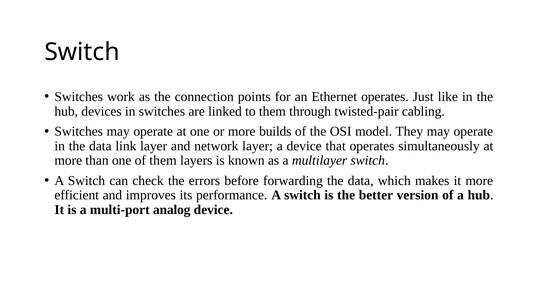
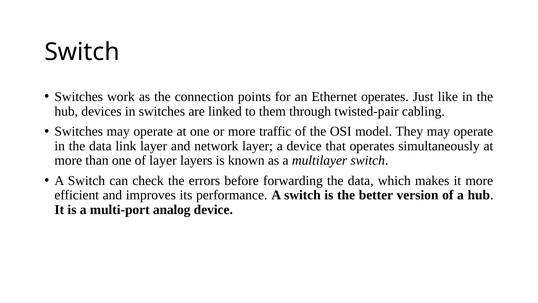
builds: builds -> traffic
of them: them -> layer
